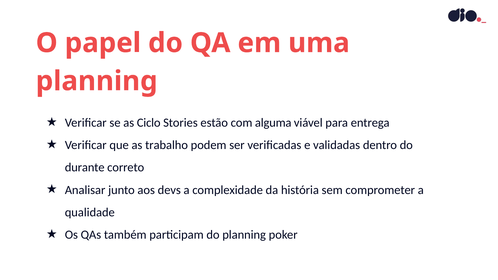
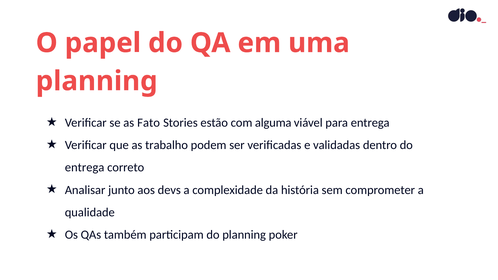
Ciclo: Ciclo -> Fato
durante at (85, 168): durante -> entrega
